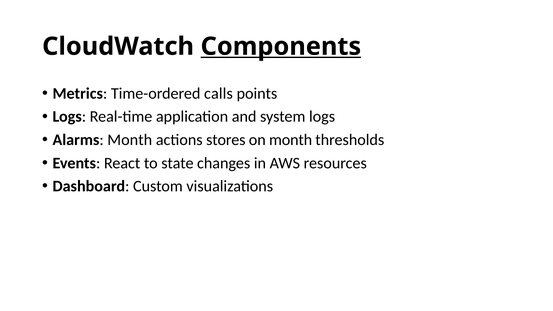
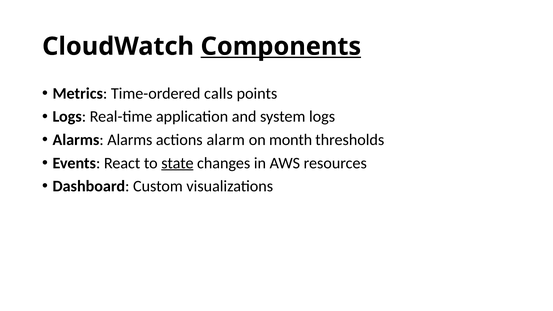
Alarms Month: Month -> Alarms
stores: stores -> alarm
state underline: none -> present
